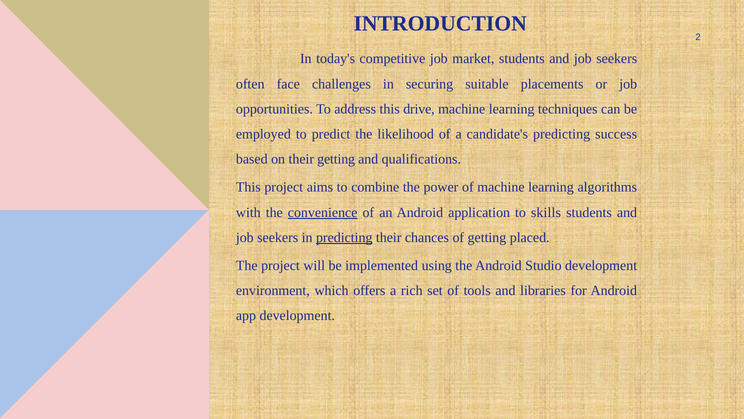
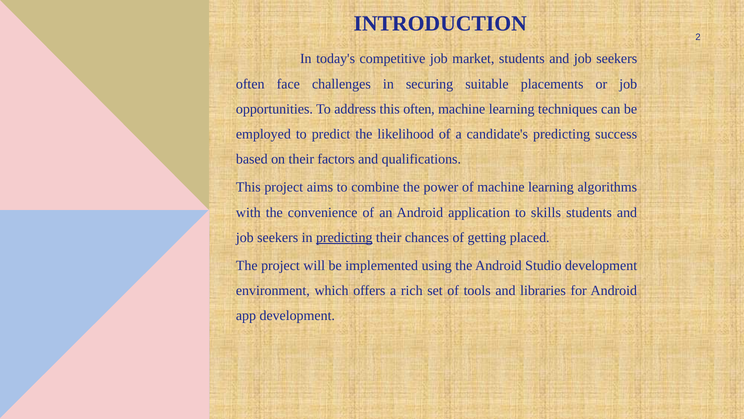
this drive: drive -> often
their getting: getting -> factors
convenience underline: present -> none
